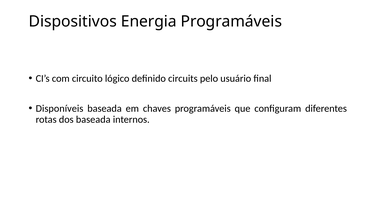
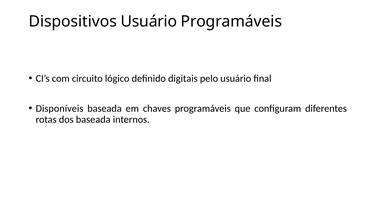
Dispositivos Energia: Energia -> Usuário
circuits: circuits -> digitais
